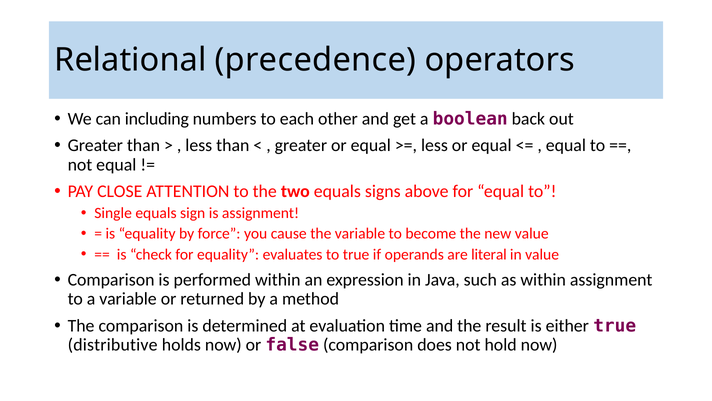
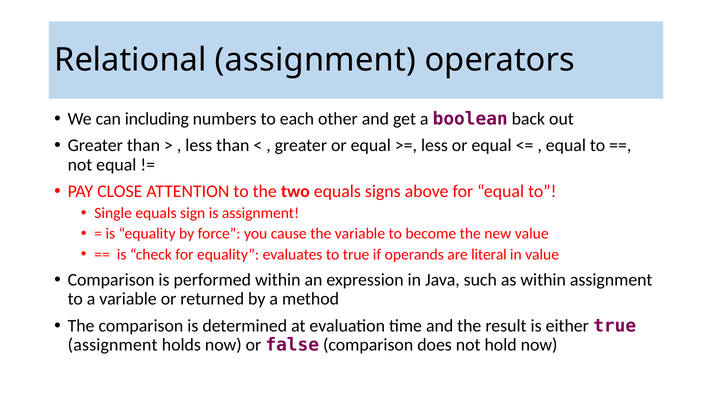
Relational precedence: precedence -> assignment
distributive at (113, 345): distributive -> assignment
